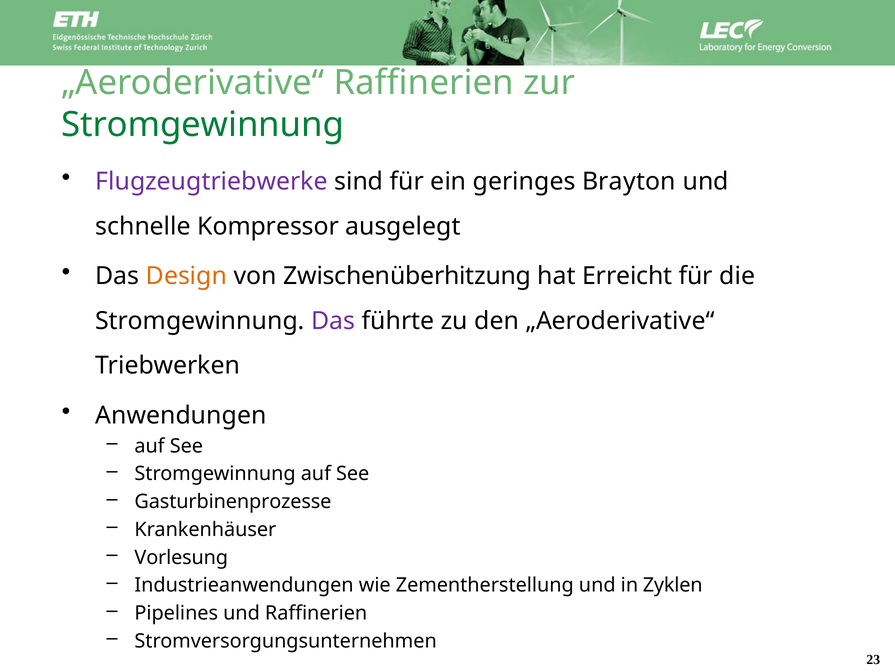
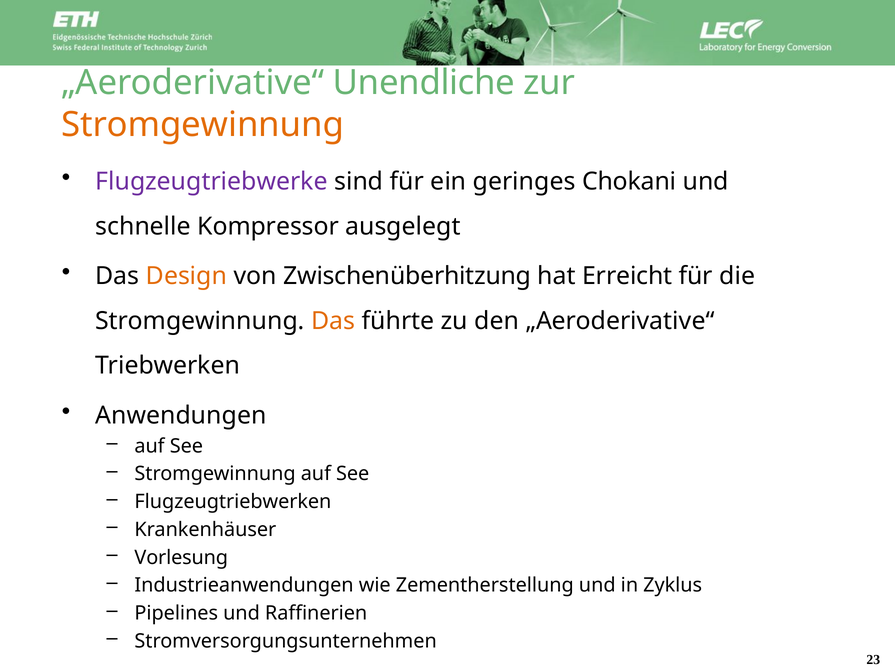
„Aeroderivative“ Raffinerien: Raffinerien -> Unendliche
Stromgewinnung at (203, 124) colour: green -> orange
Brayton: Brayton -> Chokani
Das at (333, 321) colour: purple -> orange
Gasturbinenprozesse: Gasturbinenprozesse -> Flugzeugtriebwerken
Zyklen: Zyklen -> Zyklus
